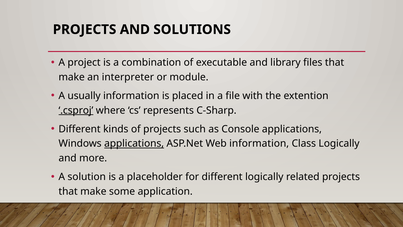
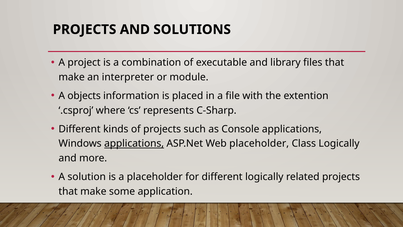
usually: usually -> objects
.csproj underline: present -> none
Web information: information -> placeholder
